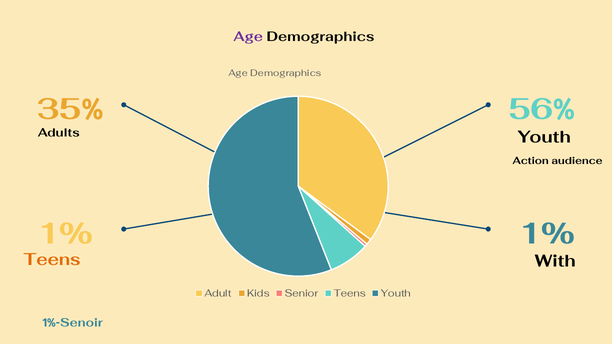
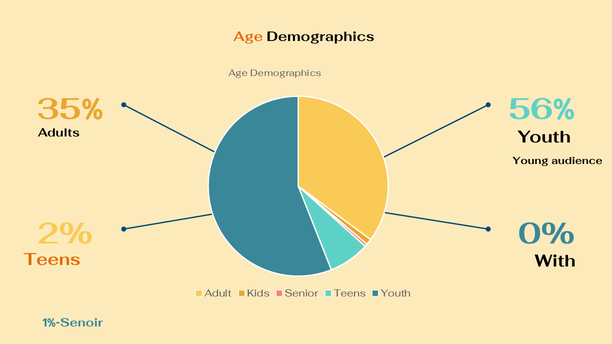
Age at (248, 37) colour: purple -> orange
Action: Action -> Young
1% at (65, 234): 1% -> 2%
1% at (547, 234): 1% -> 0%
